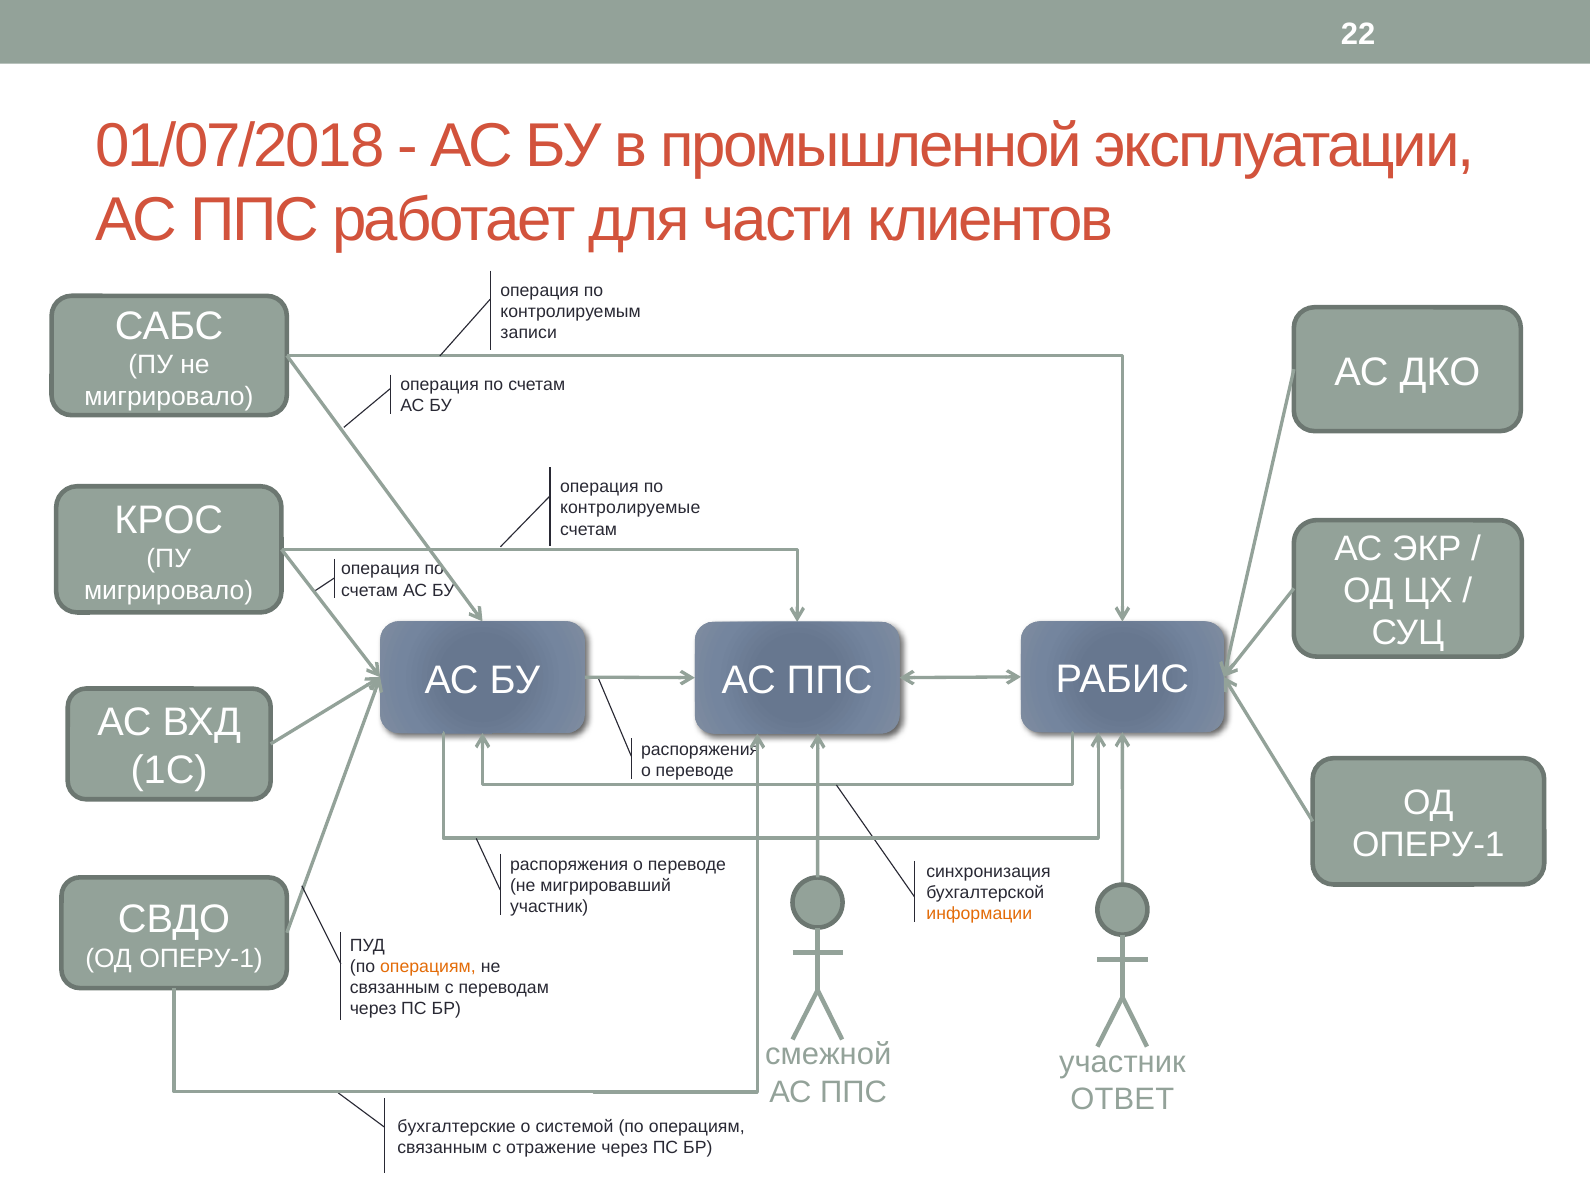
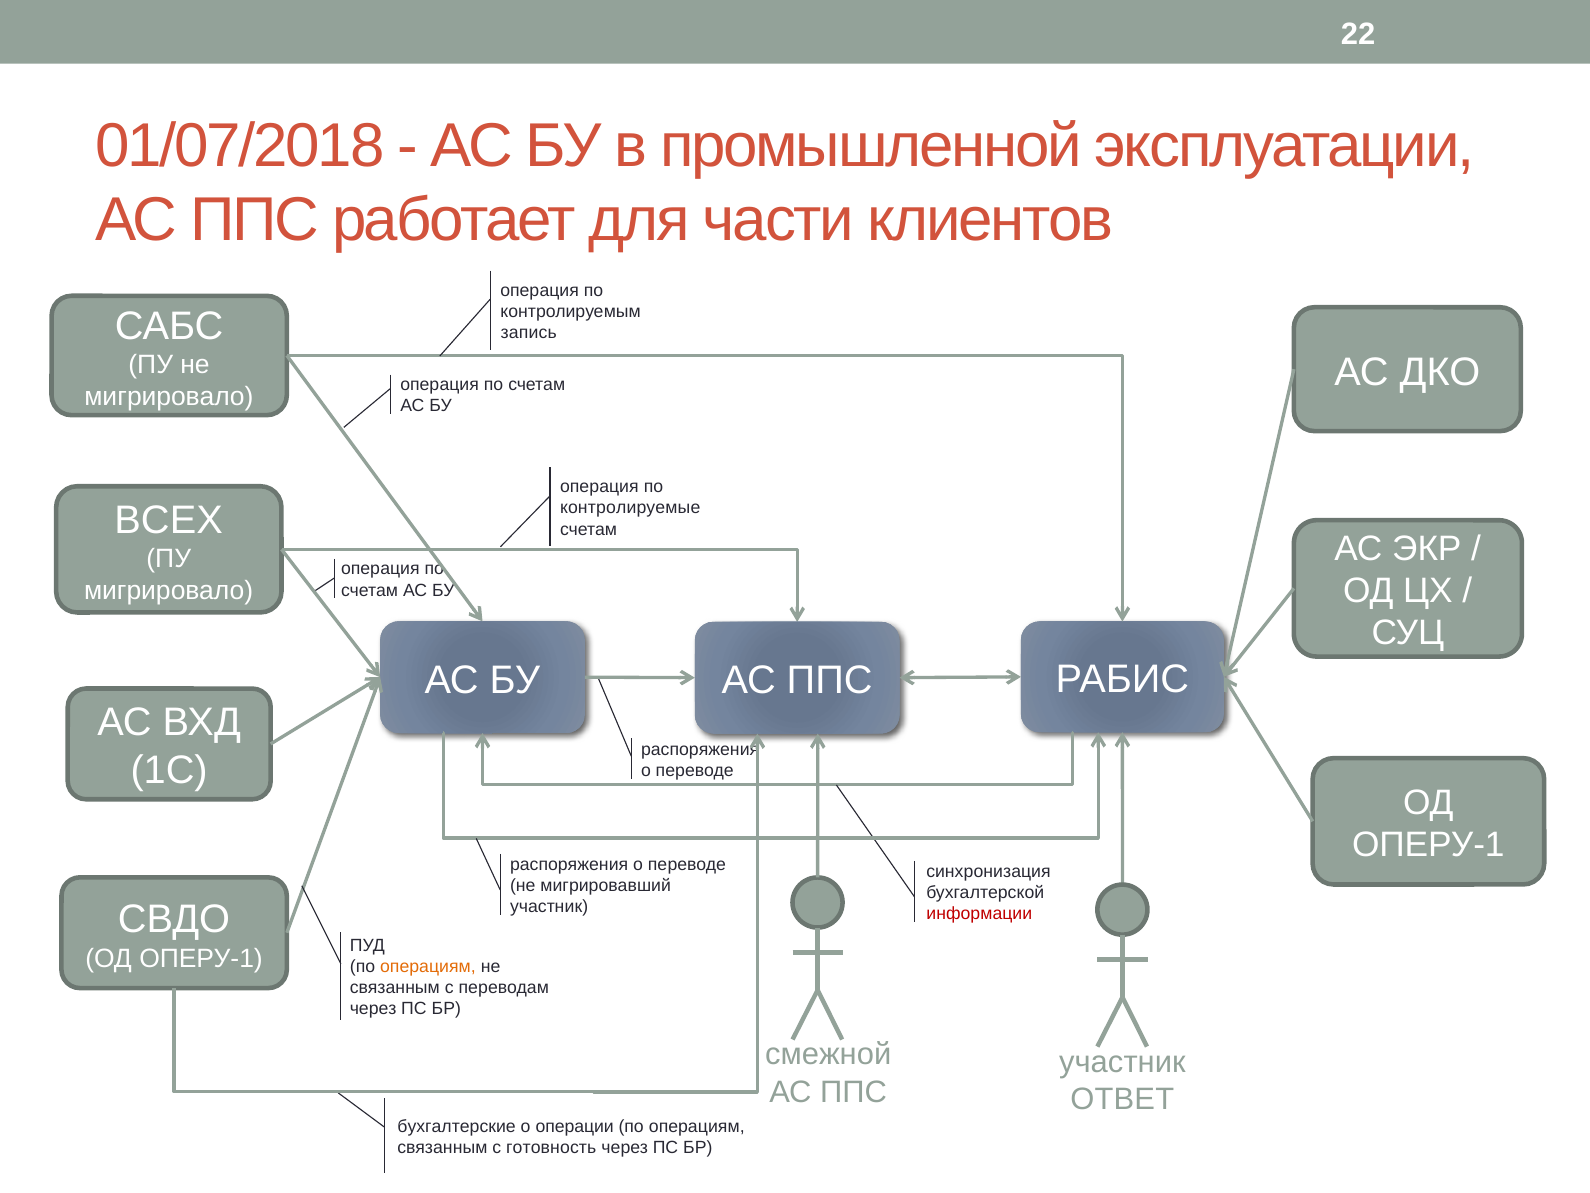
записи: записи -> запись
КРОС: КРОС -> ВСЕХ
информации colour: orange -> red
системой: системой -> операции
отражение: отражение -> готовность
